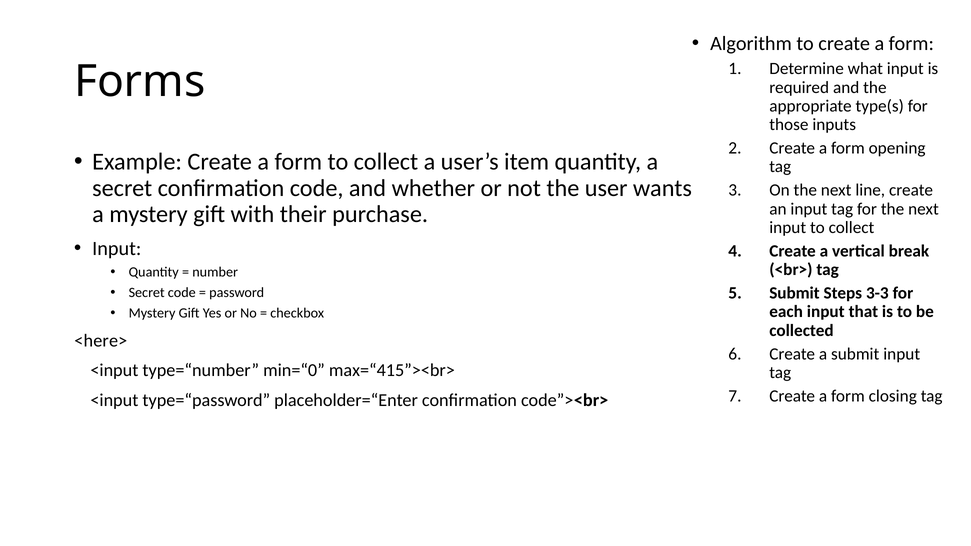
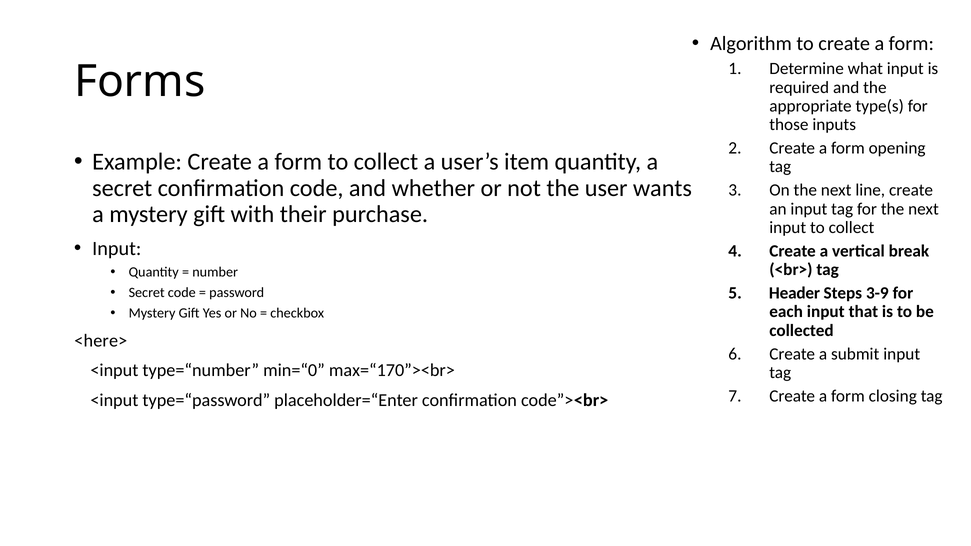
Submit at (794, 293): Submit -> Header
3-3: 3-3 -> 3-9
max=“415”><br>: max=“415”><br> -> max=“170”><br>
